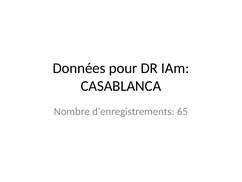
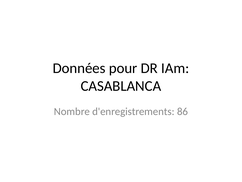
65: 65 -> 86
